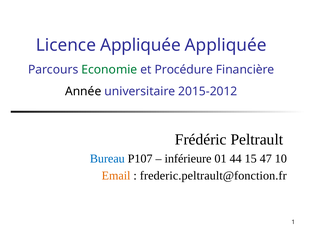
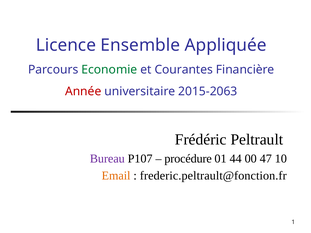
Licence Appliquée: Appliquée -> Ensemble
Procédure: Procédure -> Courantes
Année colour: black -> red
2015-2012: 2015-2012 -> 2015-2063
Bureau colour: blue -> purple
inférieure: inférieure -> procédure
15: 15 -> 00
